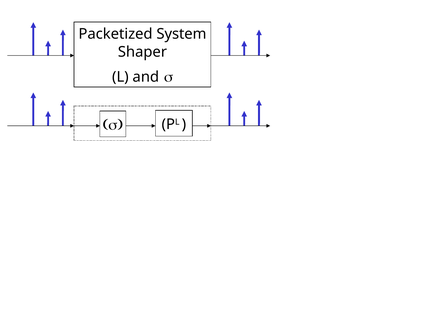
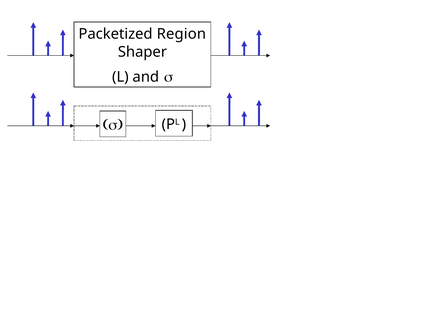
System: System -> Region
